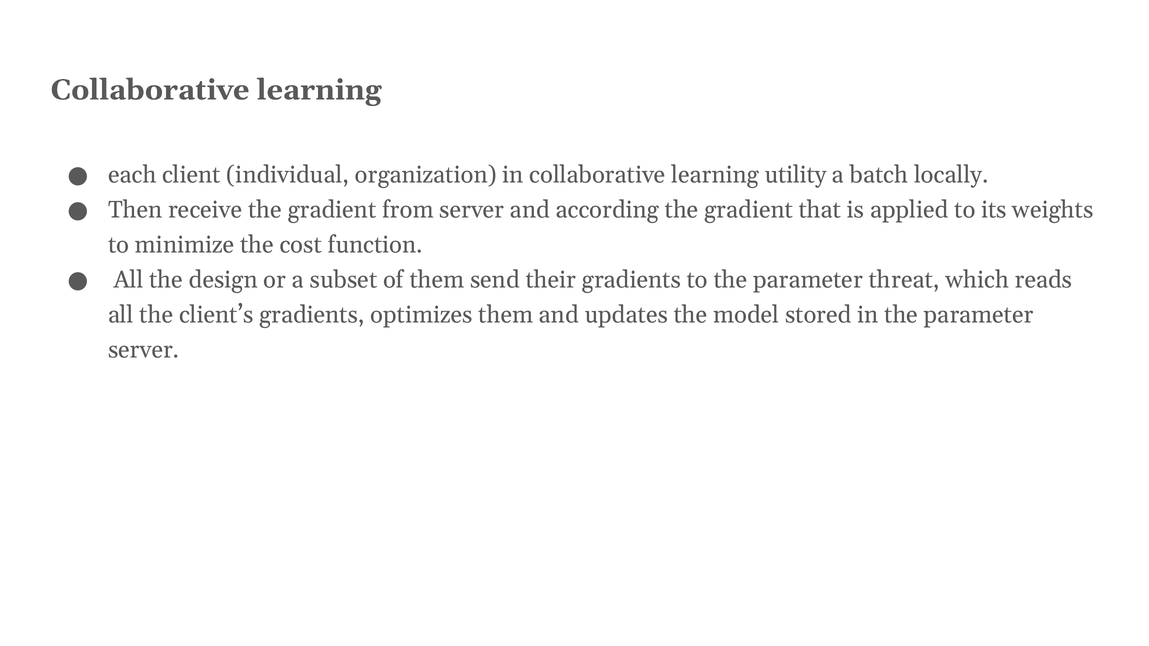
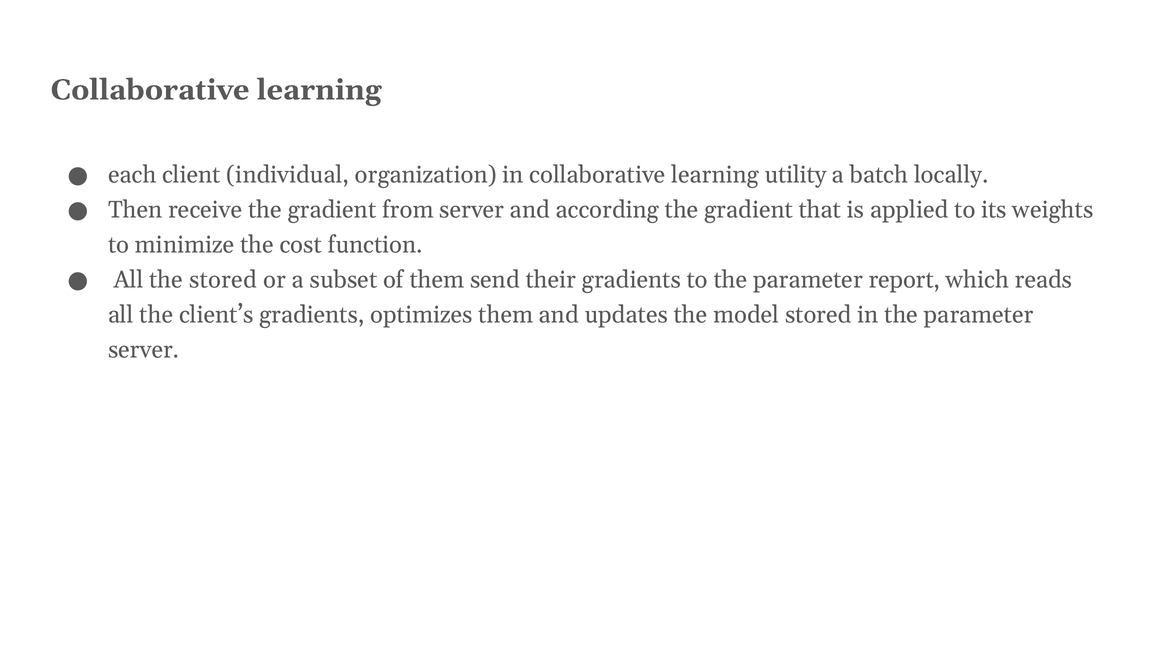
the design: design -> stored
threat: threat -> report
